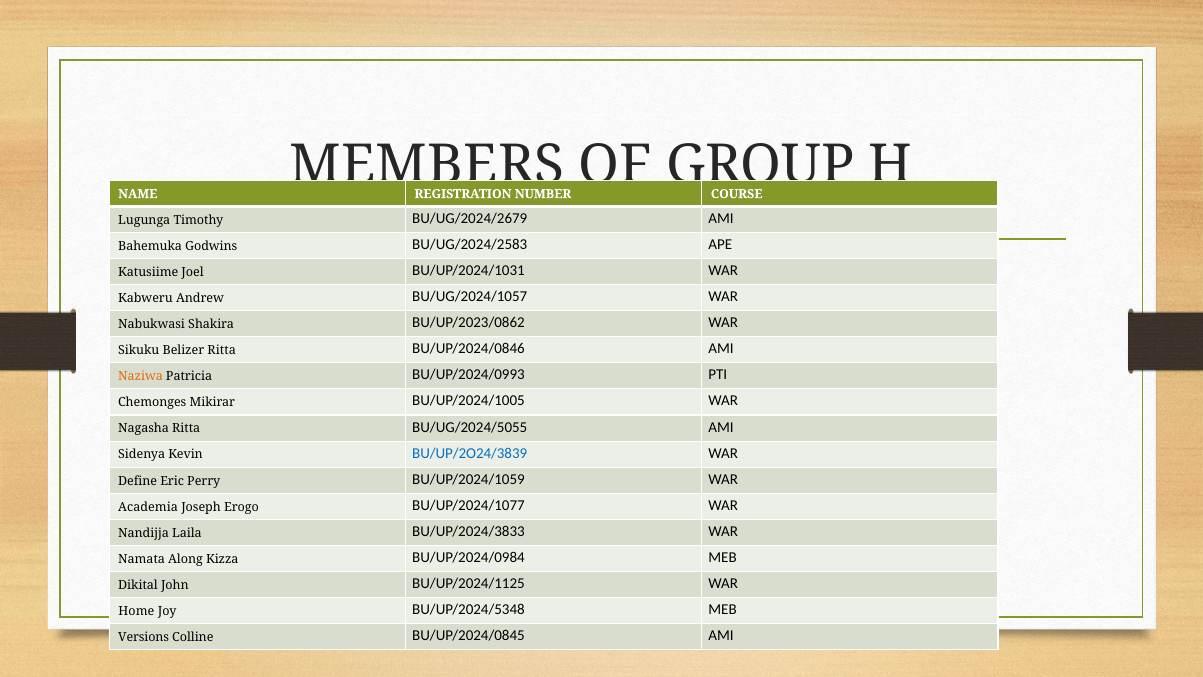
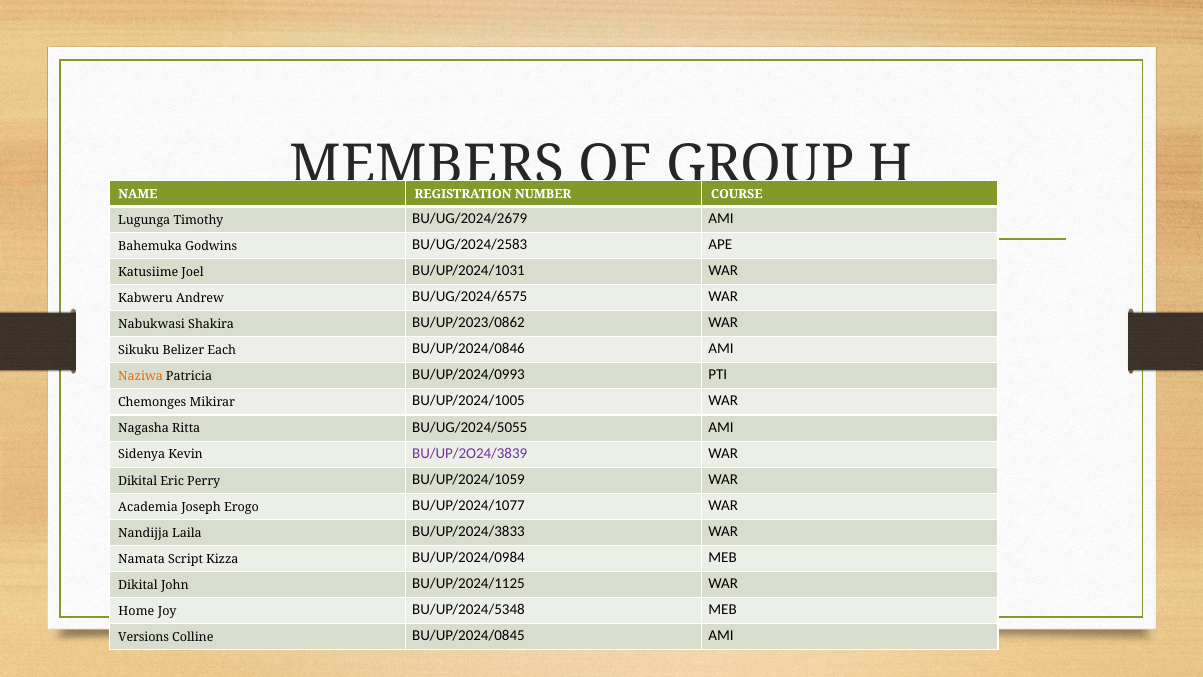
BU/UG/2024/1057: BU/UG/2024/1057 -> BU/UG/2024/6575
Belizer Ritta: Ritta -> Each
BU/UP/2O24/3839 colour: blue -> purple
Define at (138, 481): Define -> Dikital
Along: Along -> Script
